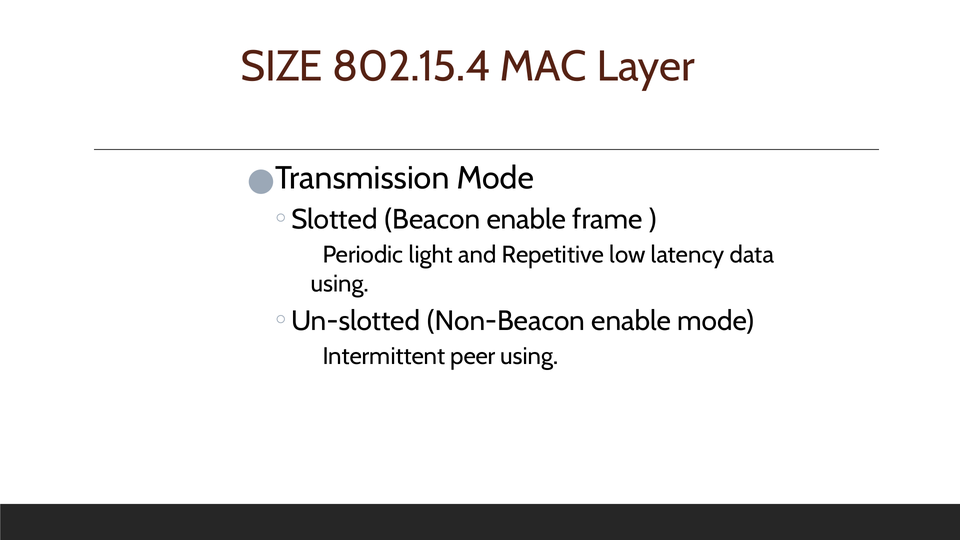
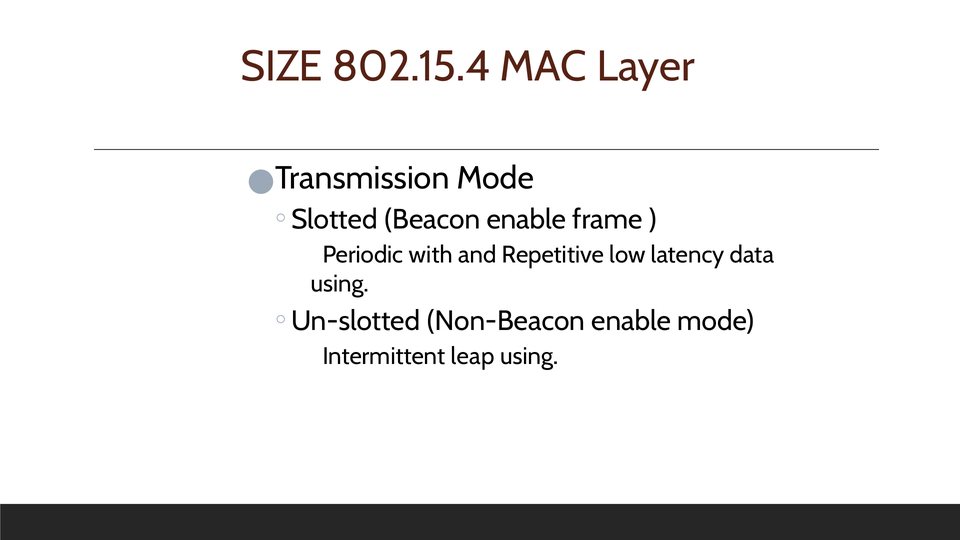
light: light -> with
peer: peer -> leap
